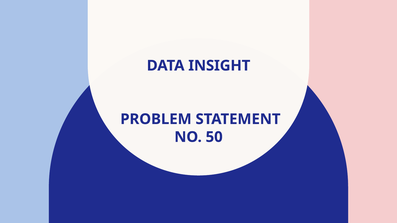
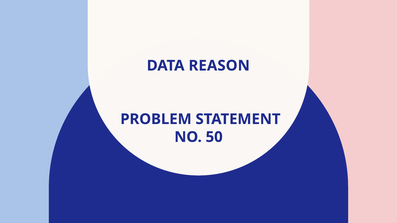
INSIGHT: INSIGHT -> REASON
